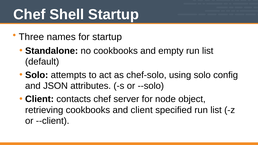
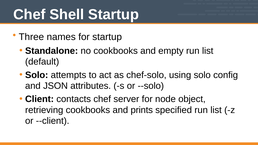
and client: client -> prints
